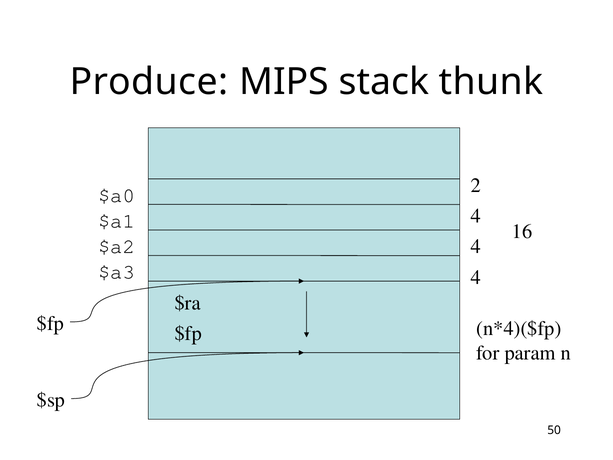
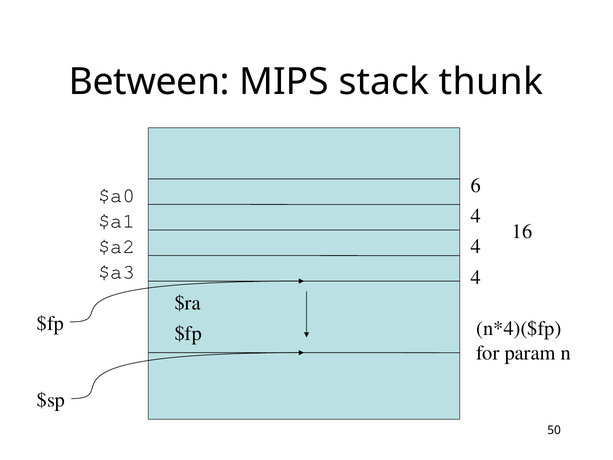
Produce: Produce -> Between
2: 2 -> 6
